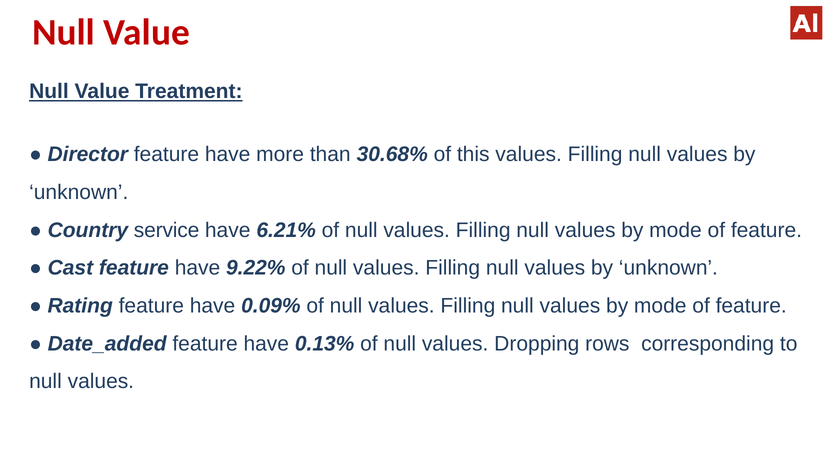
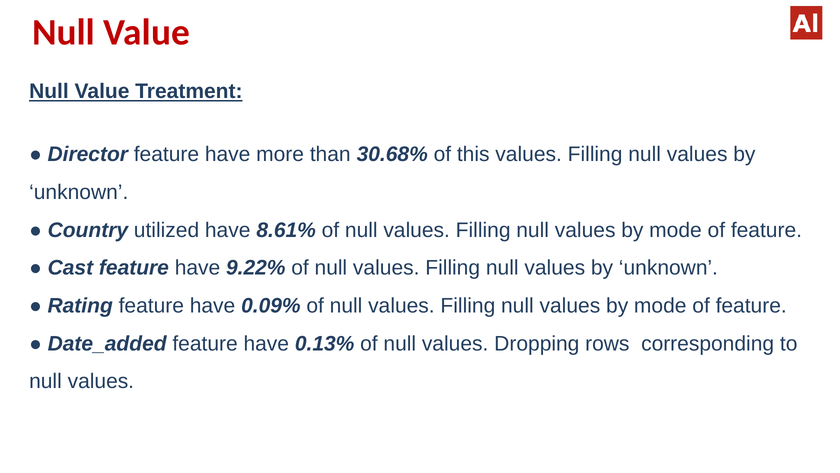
service: service -> utilized
6.21%: 6.21% -> 8.61%
